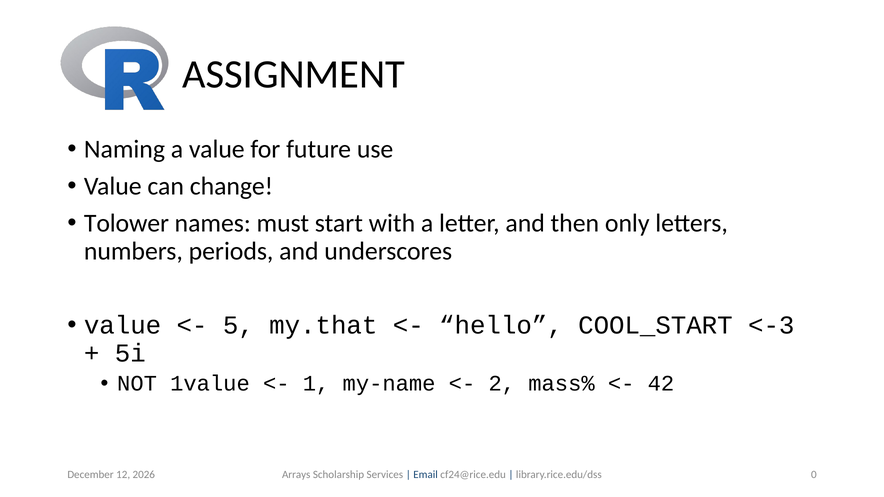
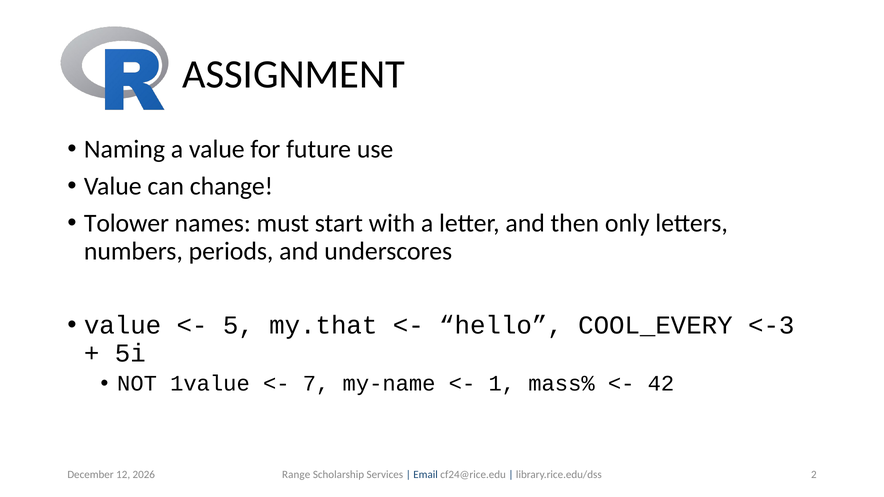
COOL_START: COOL_START -> COOL_EVERY
1: 1 -> 7
2: 2 -> 1
0: 0 -> 2
Arrays: Arrays -> Range
